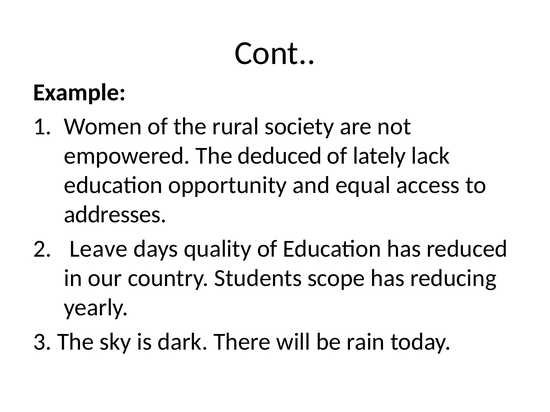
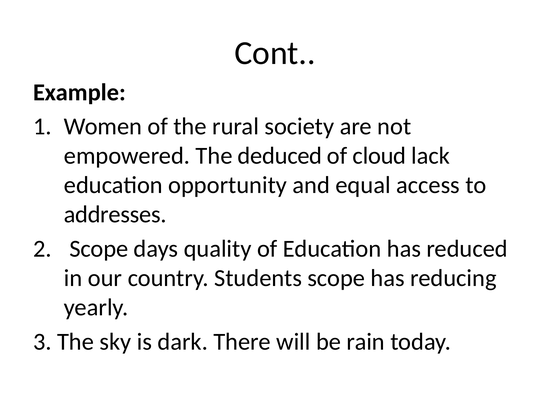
lately: lately -> cloud
Leave at (99, 249): Leave -> Scope
